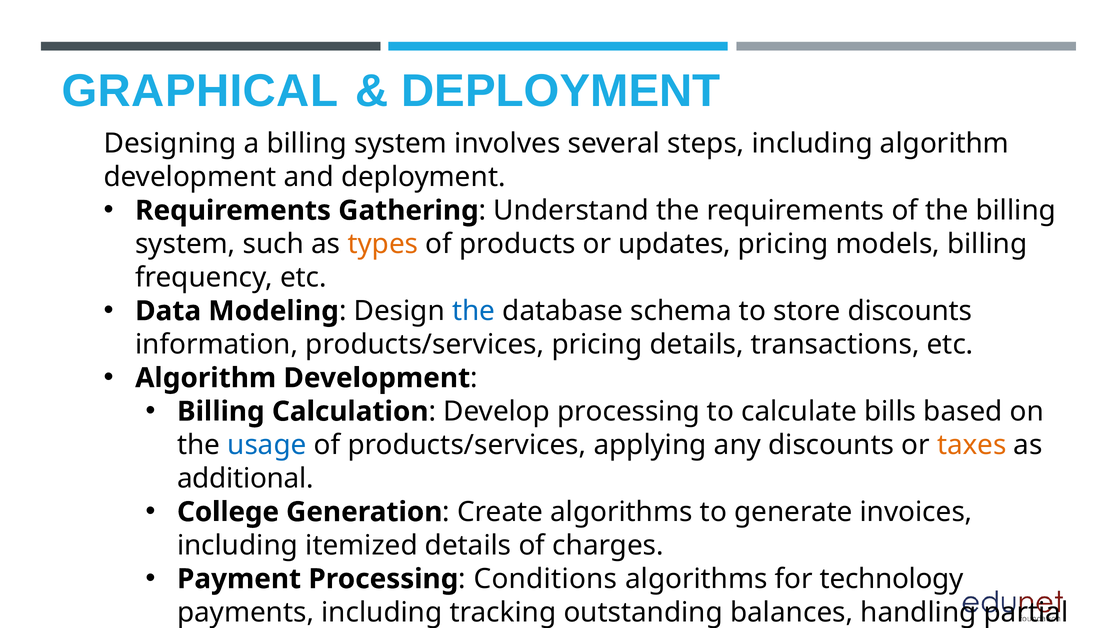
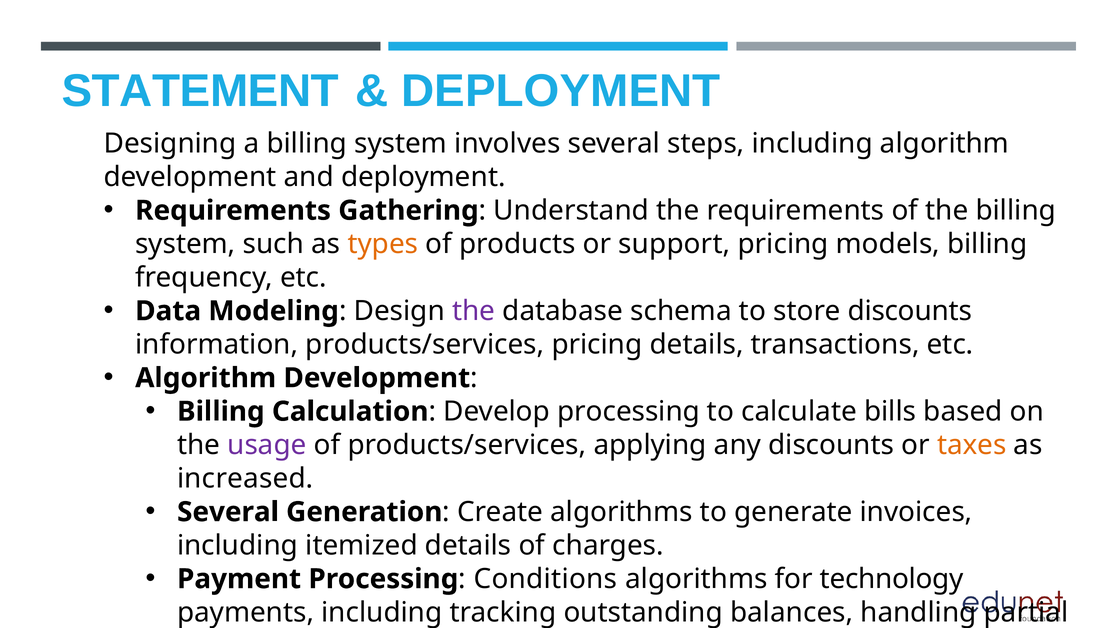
GRAPHICAL: GRAPHICAL -> STATEMENT
updates: updates -> support
the at (474, 311) colour: blue -> purple
usage colour: blue -> purple
additional: additional -> increased
College at (228, 512): College -> Several
